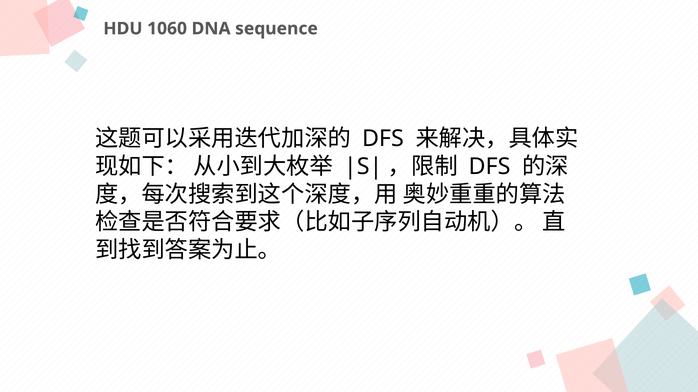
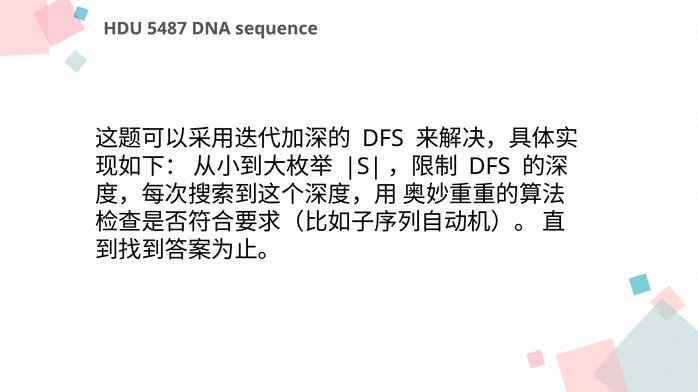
1060: 1060 -> 5487
